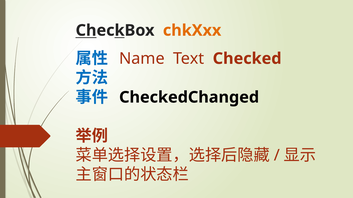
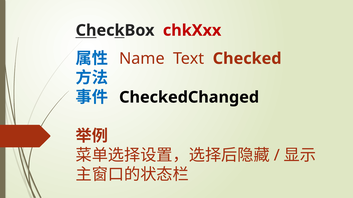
chkXxx colour: orange -> red
